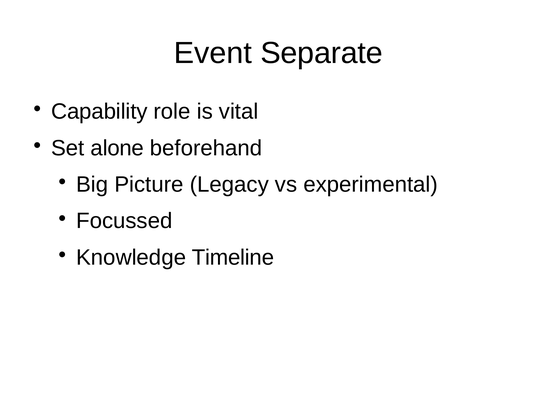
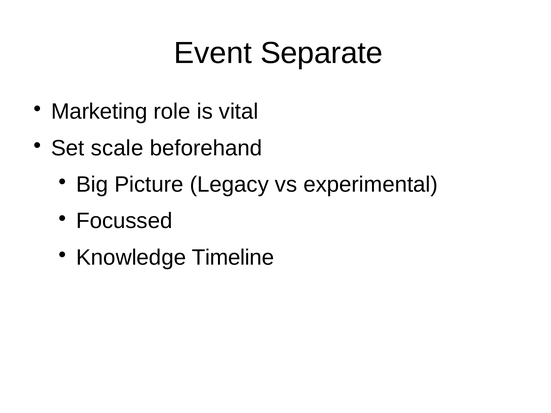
Capability: Capability -> Marketing
alone: alone -> scale
